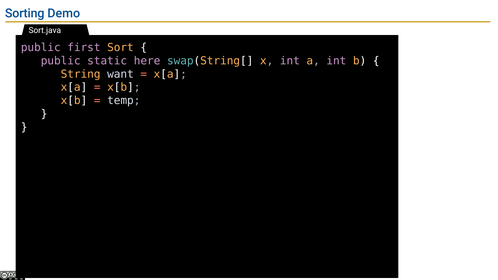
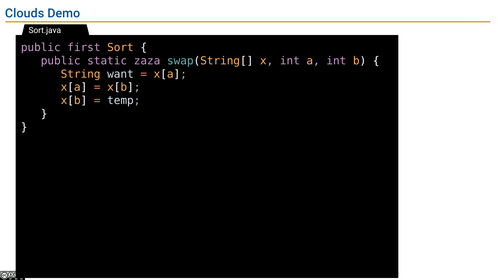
Sorting: Sorting -> Clouds
here: here -> zaza
